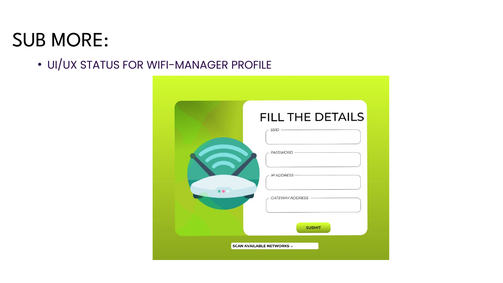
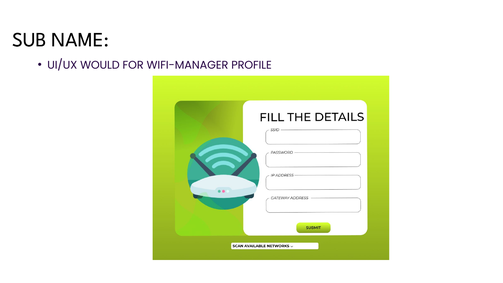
MORE: MORE -> NAME
STATUS: STATUS -> WOULD
